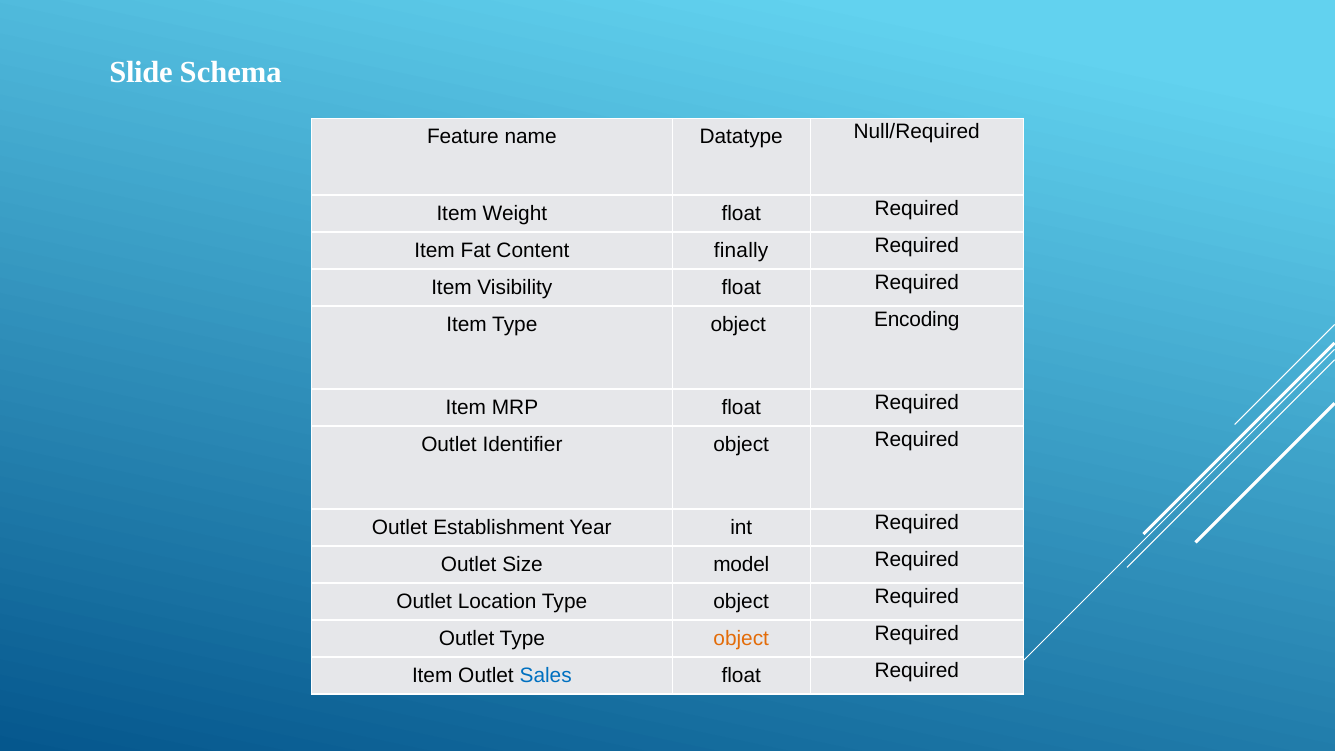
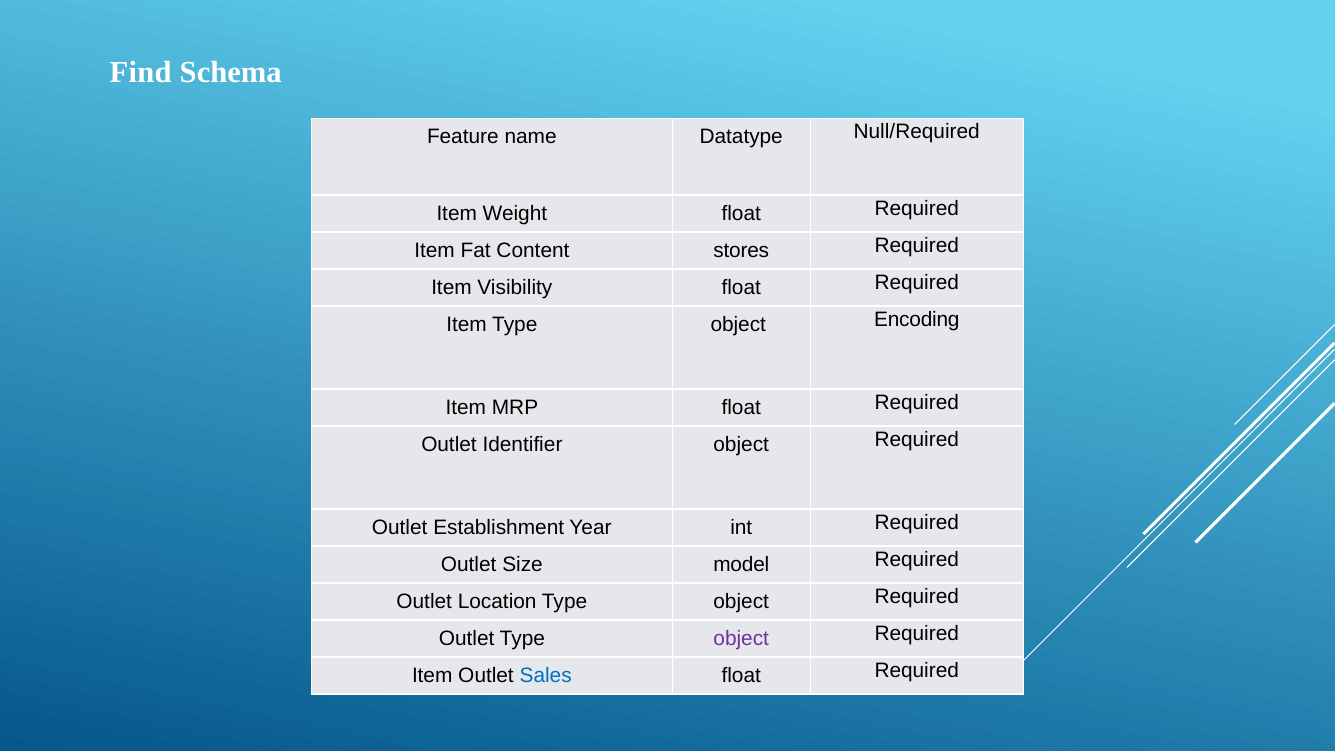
Slide: Slide -> Find
finally: finally -> stores
object at (741, 639) colour: orange -> purple
